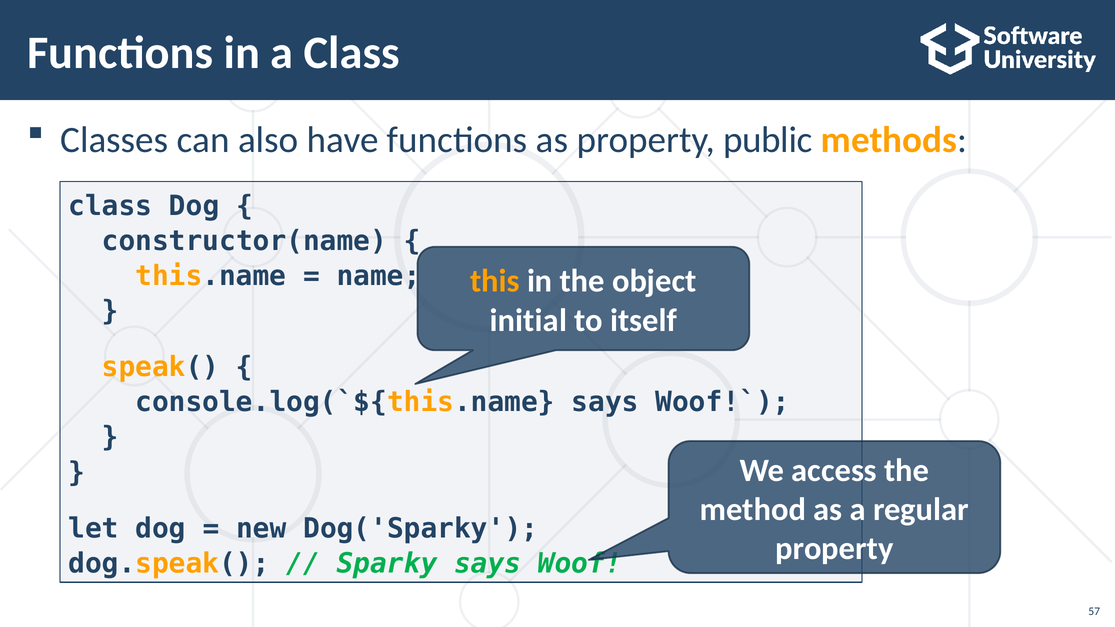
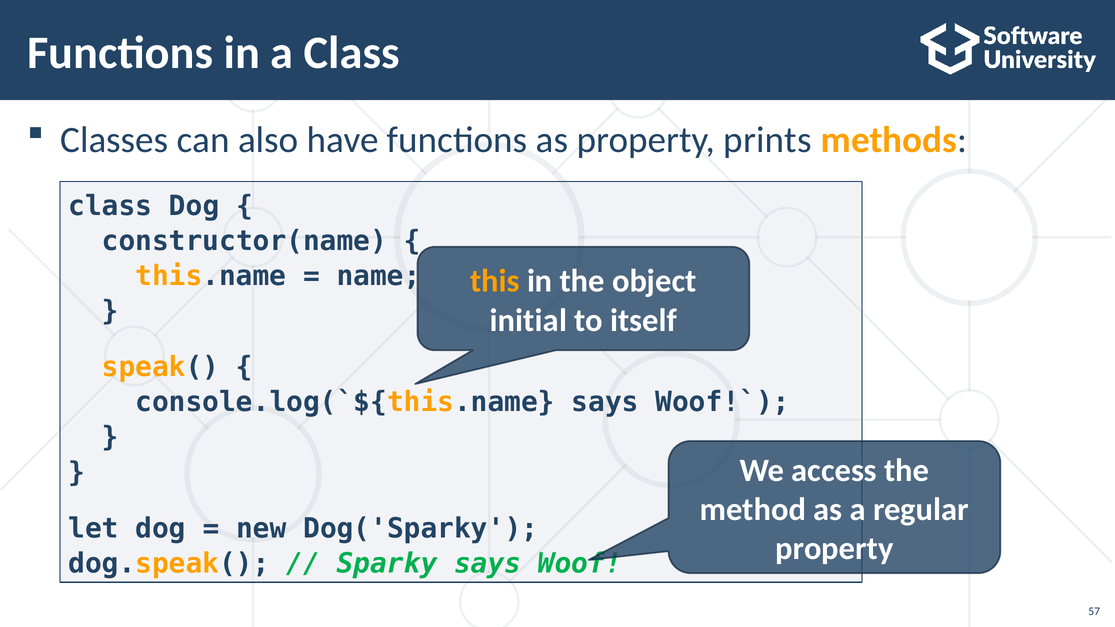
public: public -> prints
